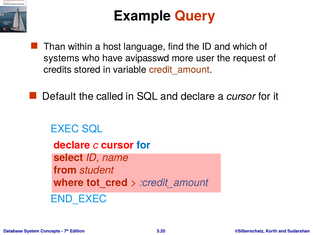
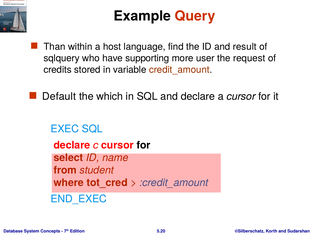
which: which -> result
systems: systems -> sqlquery
avipasswd: avipasswd -> supporting
called: called -> which
for at (143, 145) colour: blue -> black
